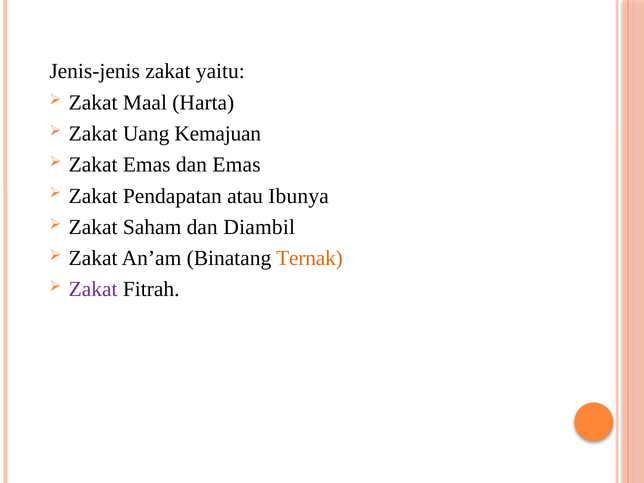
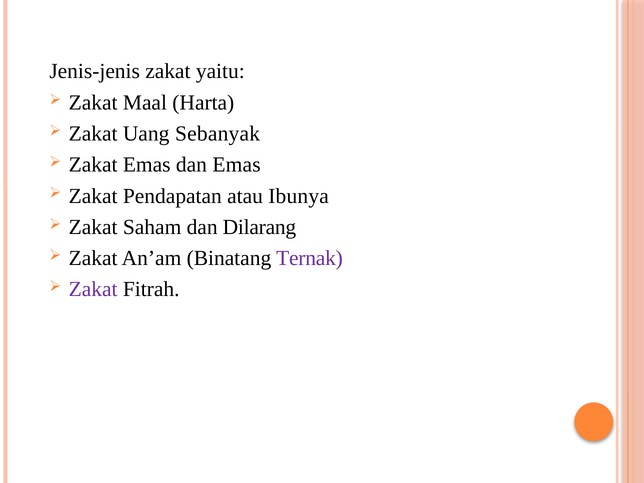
Kemajuan: Kemajuan -> Sebanyak
Diambil: Diambil -> Dilarang
Ternak colour: orange -> purple
